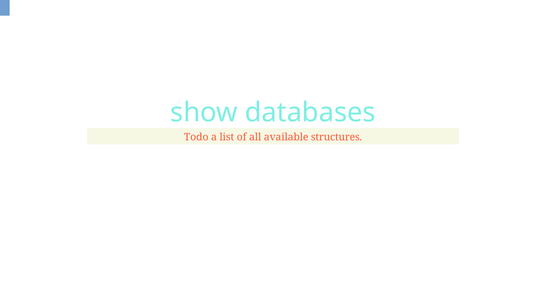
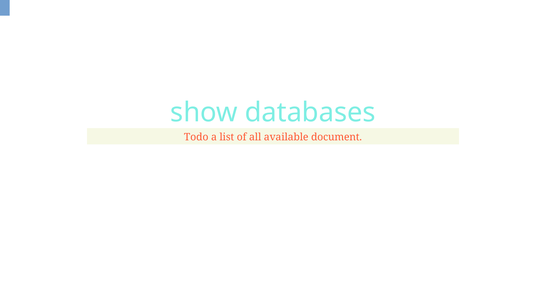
structures: structures -> document
